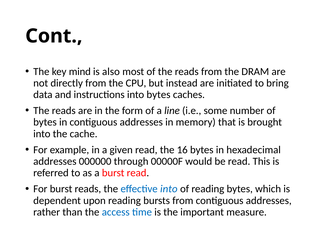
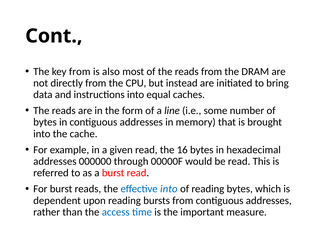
key mind: mind -> from
into bytes: bytes -> equal
